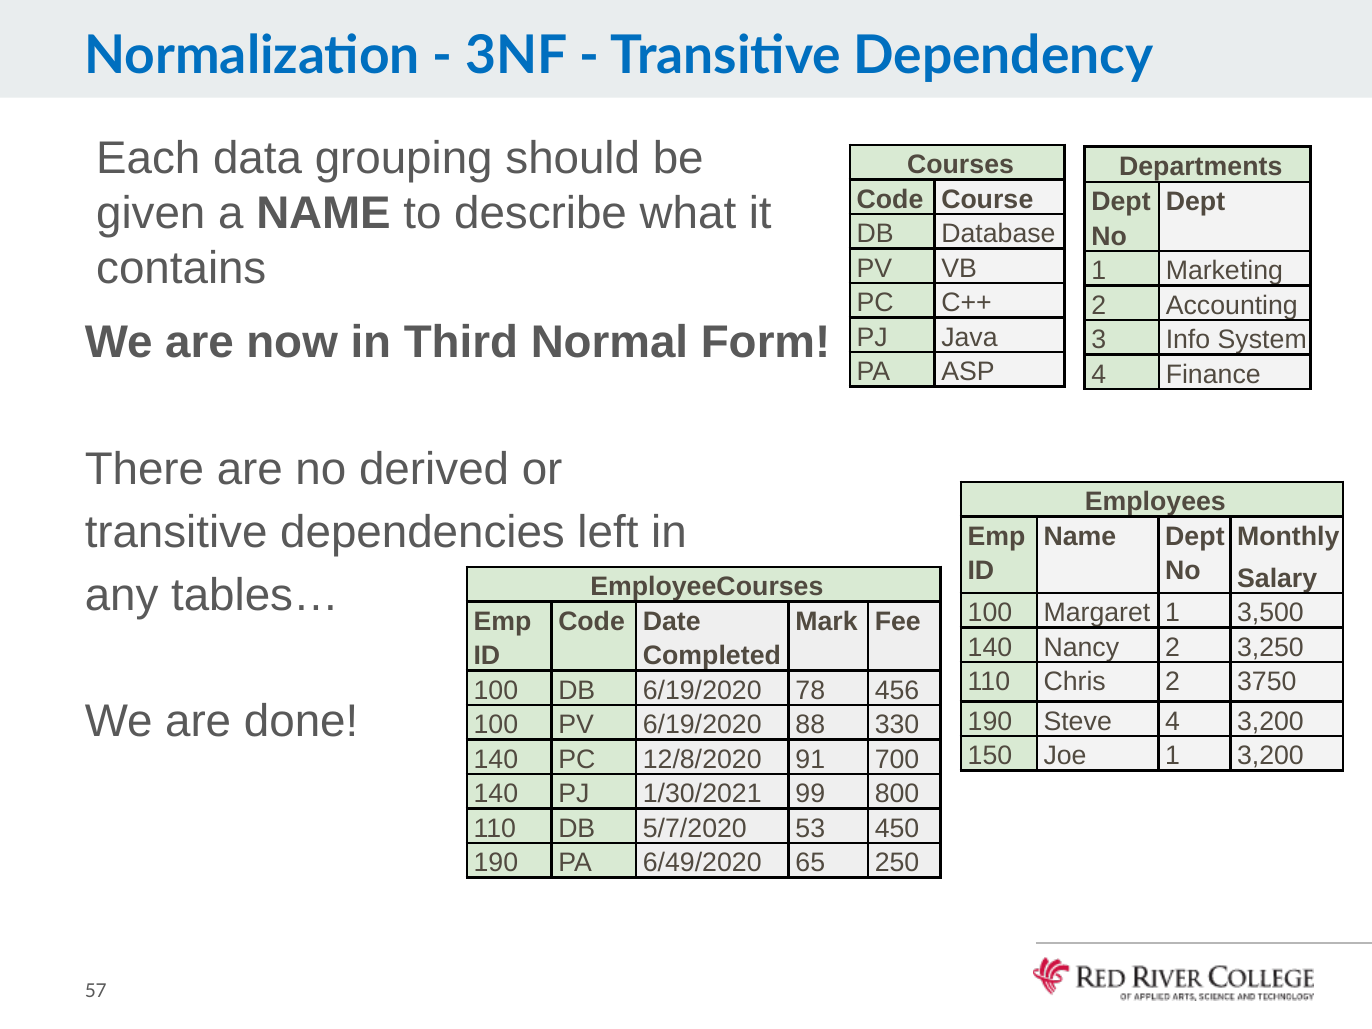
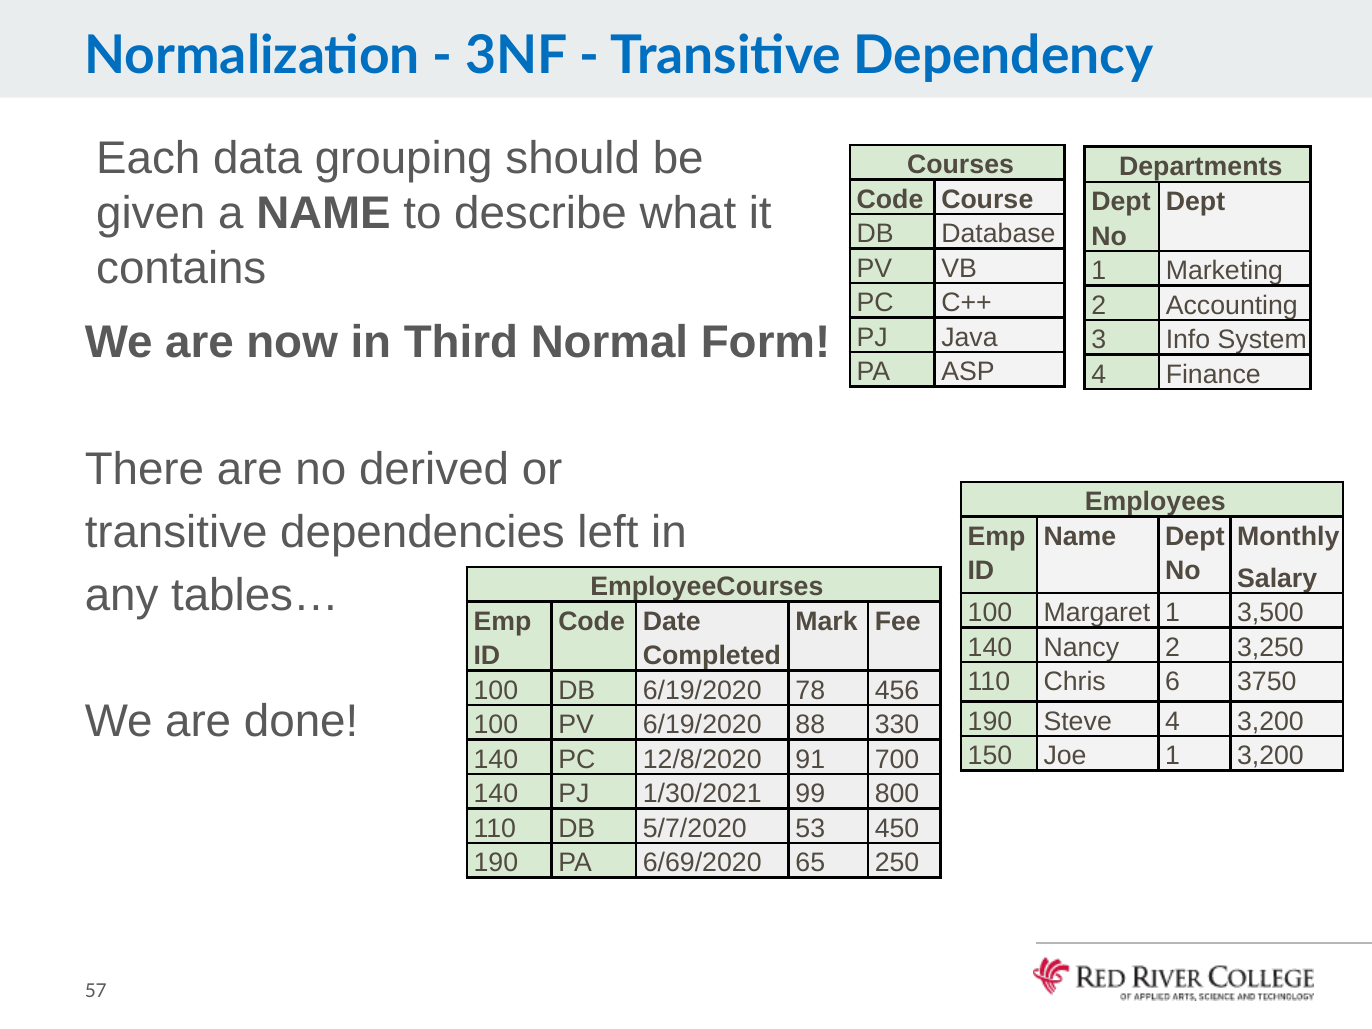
Chris 2: 2 -> 6
6/49/2020: 6/49/2020 -> 6/69/2020
